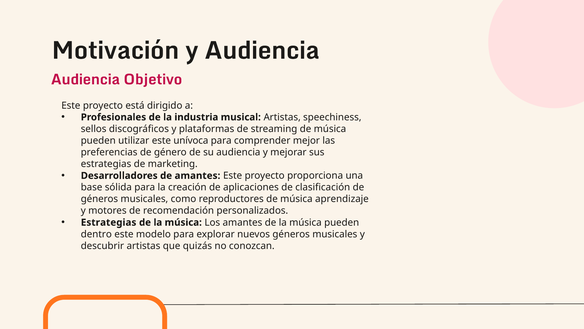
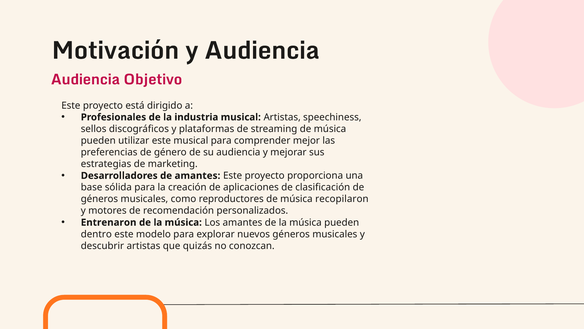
este unívoca: unívoca -> musical
aprendizaje: aprendizaje -> recopilaron
Estrategias at (109, 222): Estrategias -> Entrenaron
